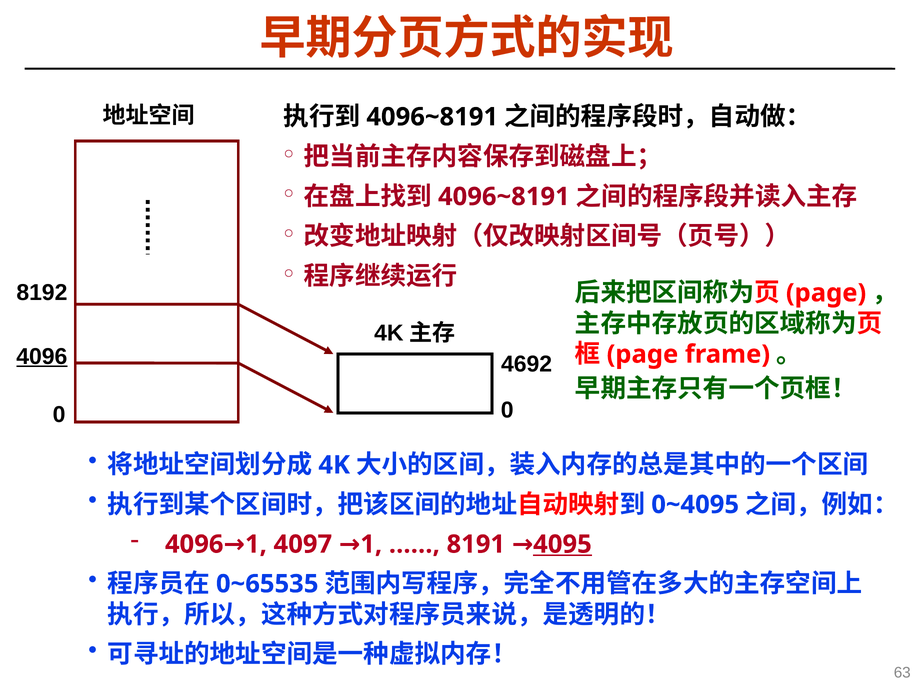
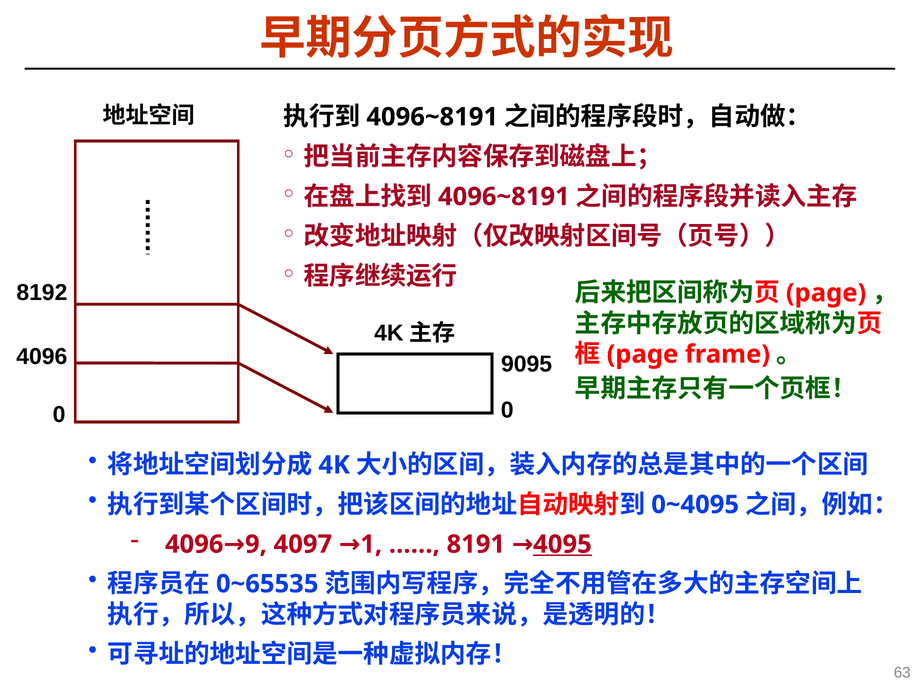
4096 at (42, 356) underline: present -> none
4692: 4692 -> 9095
4096 1: 1 -> 9
